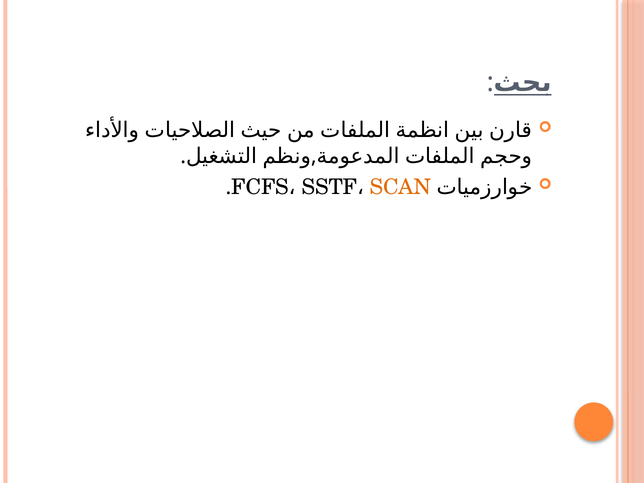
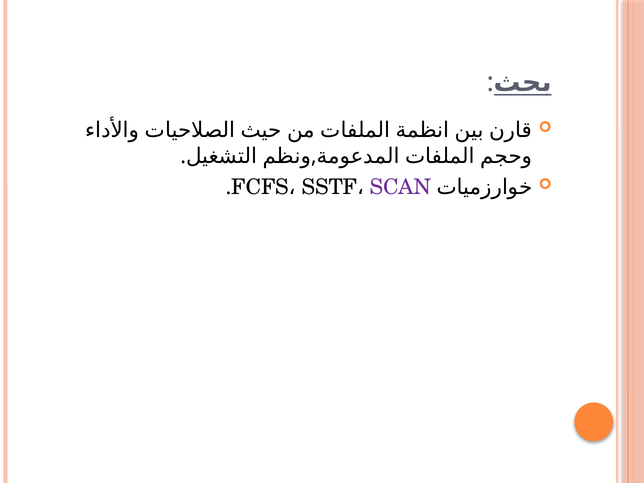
SCAN colour: orange -> purple
